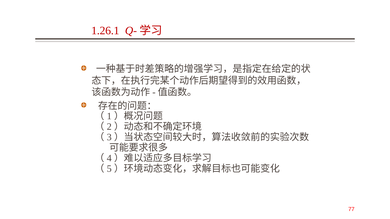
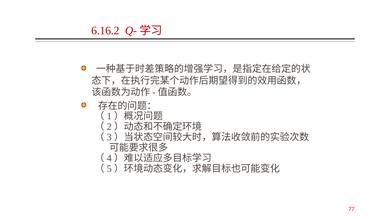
1.26.1: 1.26.1 -> 6.16.2
